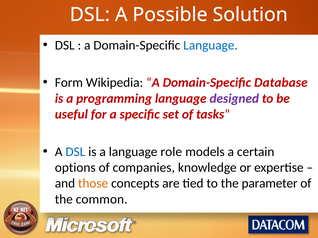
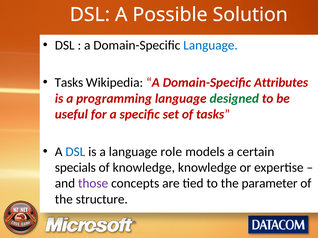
Form at (69, 83): Form -> Tasks
Database: Database -> Attributes
designed colour: purple -> green
options: options -> specials
of companies: companies -> knowledge
those colour: orange -> purple
common: common -> structure
